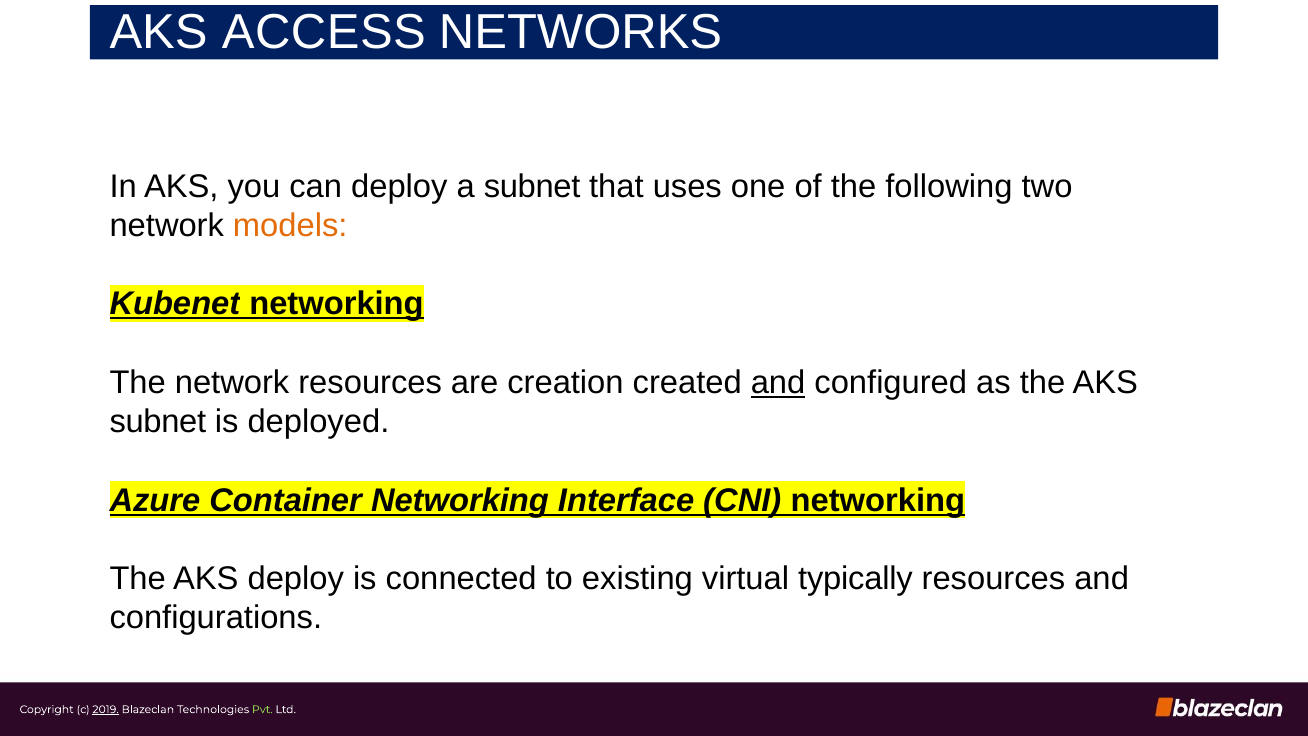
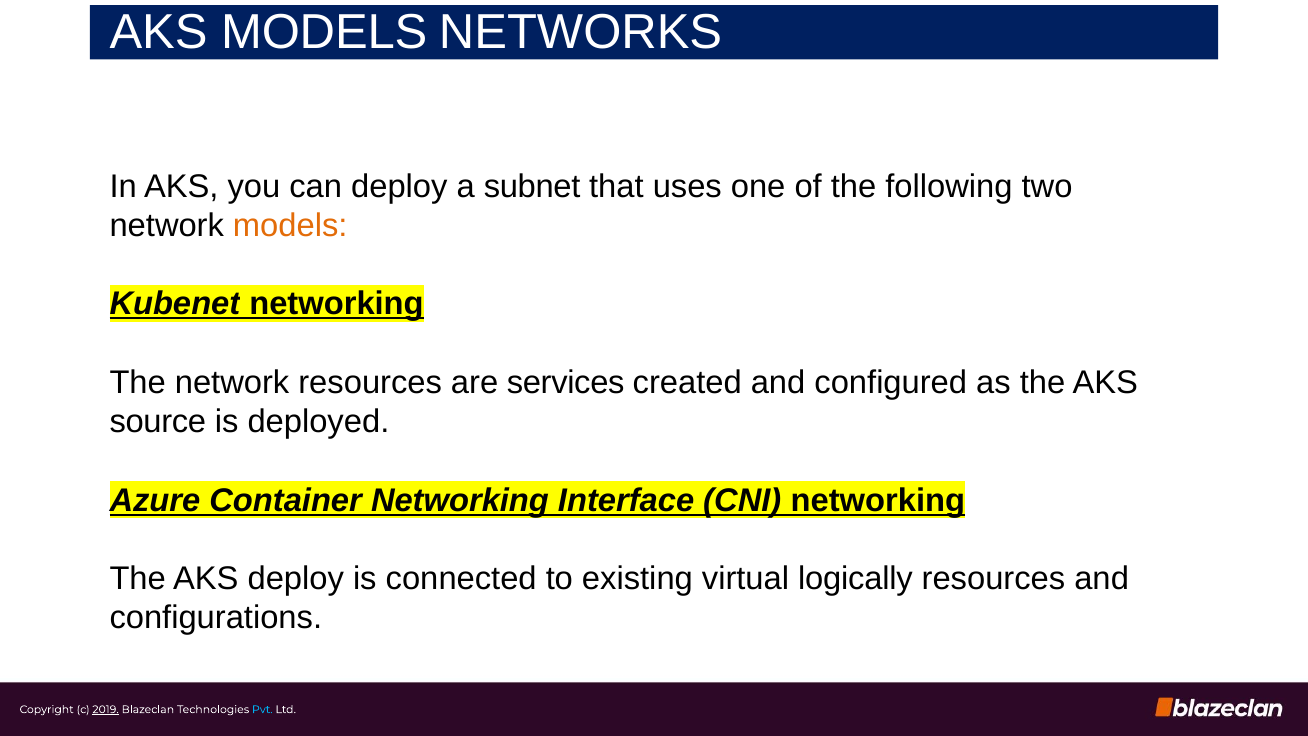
AKS ACCESS: ACCESS -> MODELS
creation: creation -> services
and at (778, 382) underline: present -> none
subnet at (158, 422): subnet -> source
typically: typically -> logically
Pvt colour: light green -> light blue
